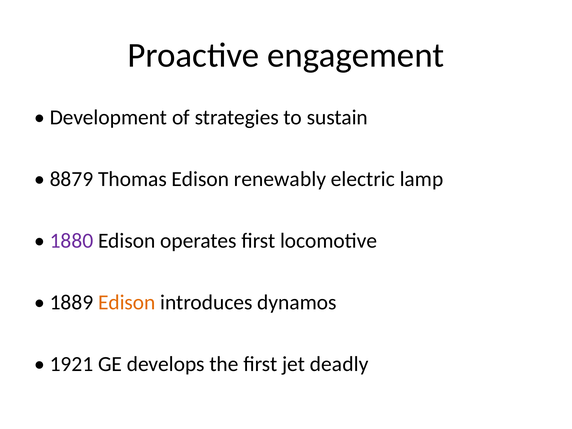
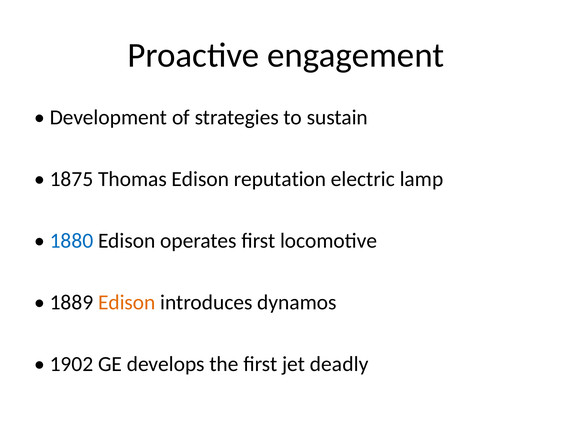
8879: 8879 -> 1875
renewably: renewably -> reputation
1880 colour: purple -> blue
1921: 1921 -> 1902
